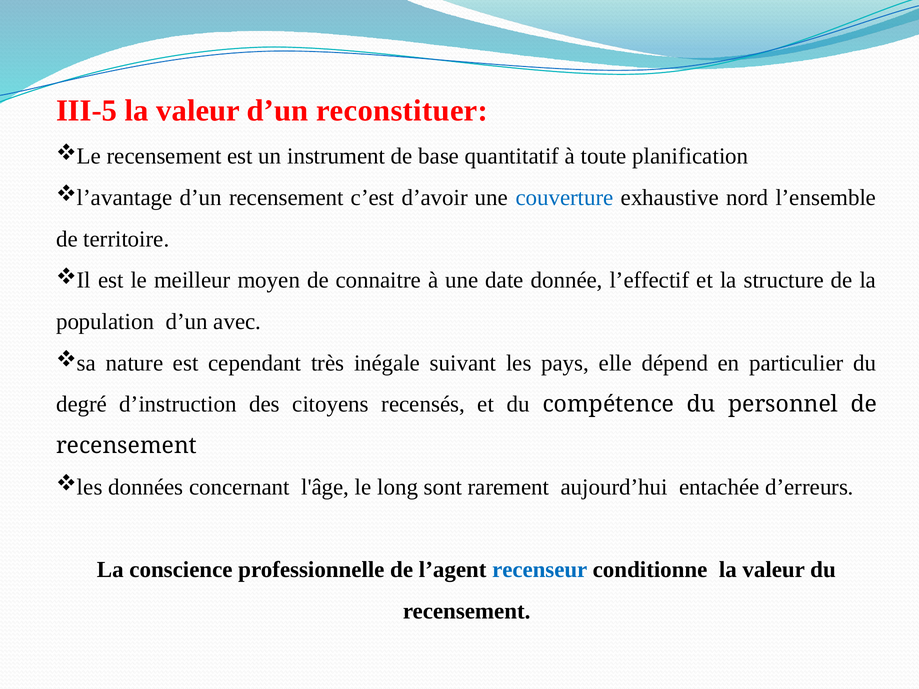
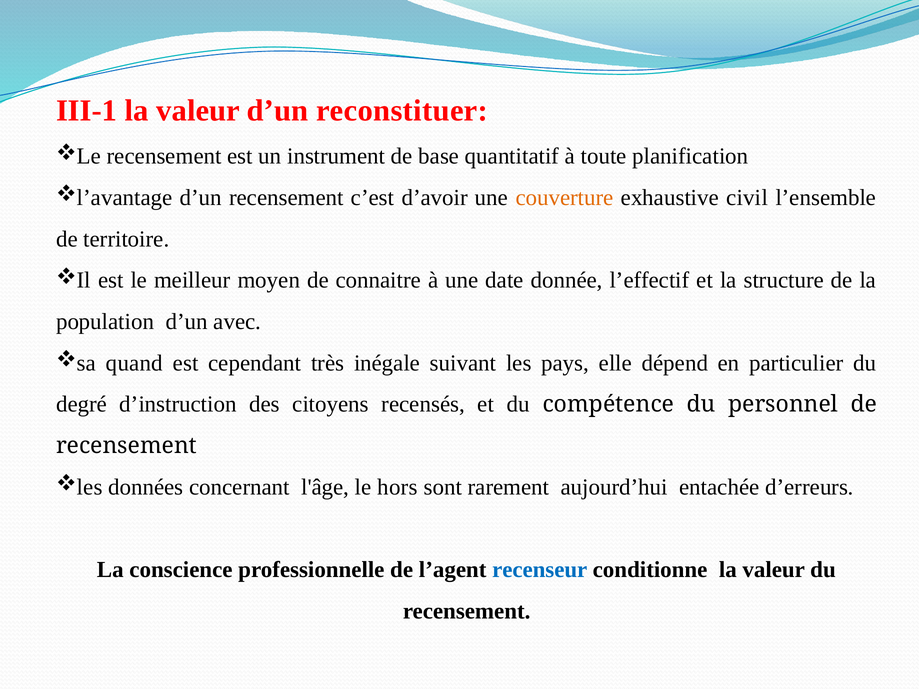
III-5: III-5 -> III-1
couverture colour: blue -> orange
nord: nord -> civil
nature: nature -> quand
long: long -> hors
